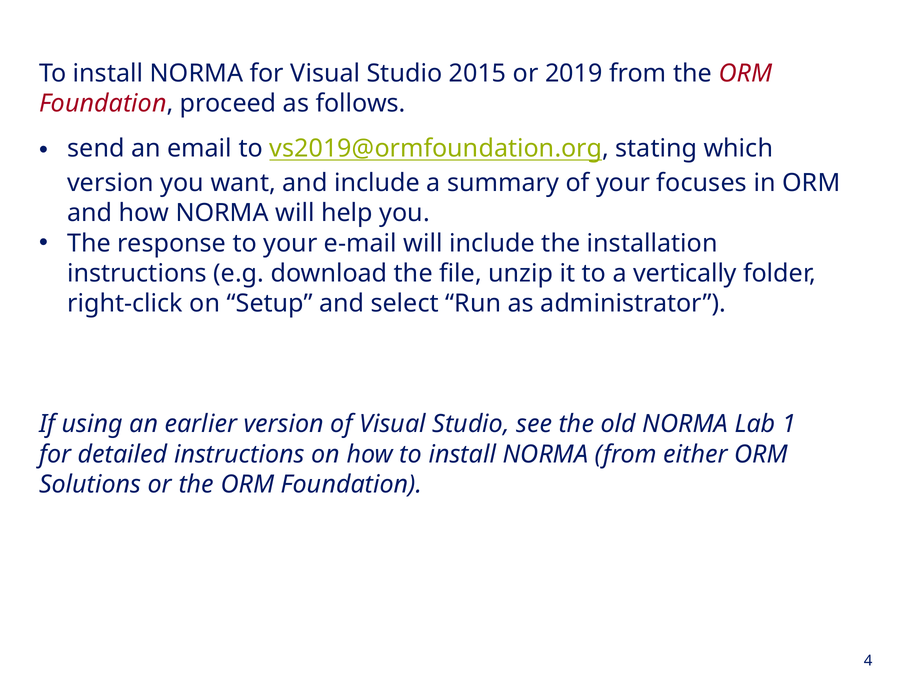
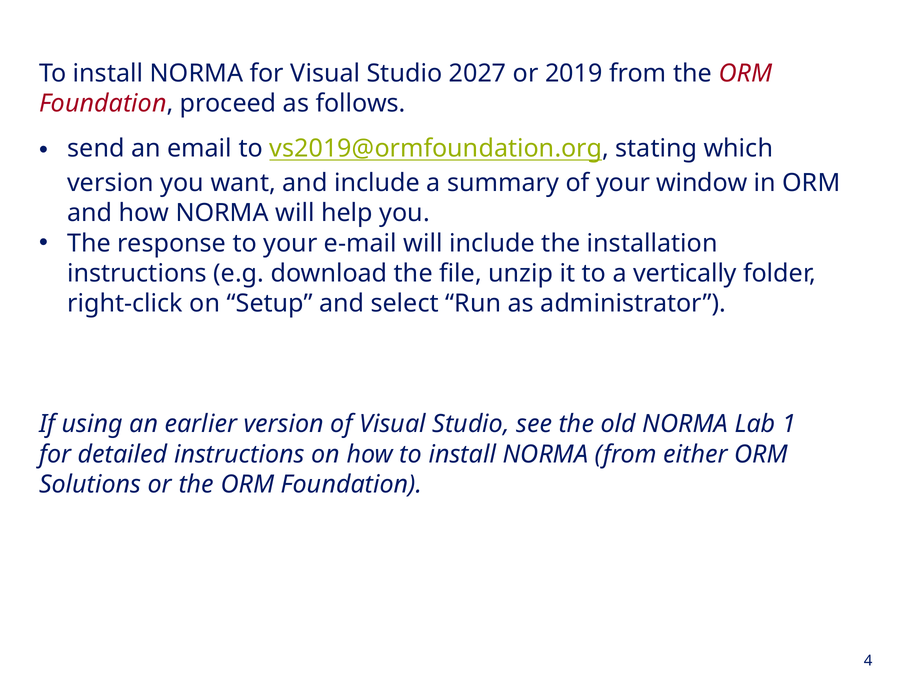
2015: 2015 -> 2027
focuses: focuses -> window
